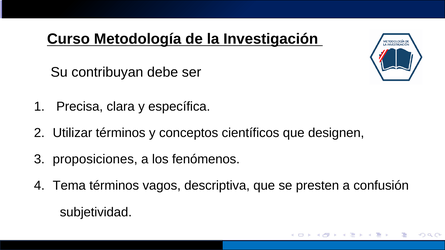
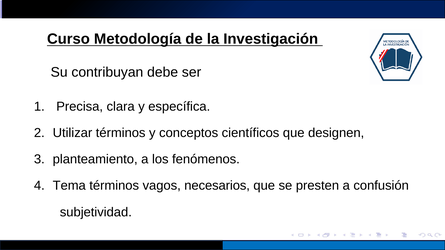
proposiciones: proposiciones -> planteamiento
descriptiva: descriptiva -> necesarios
